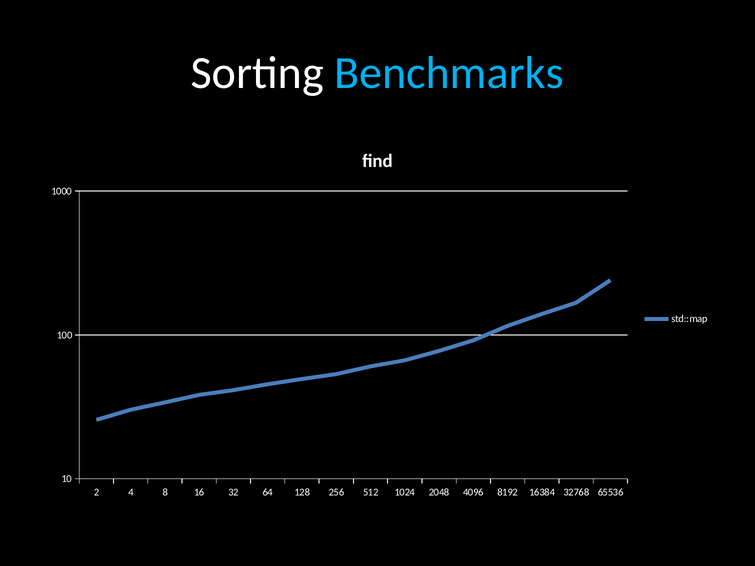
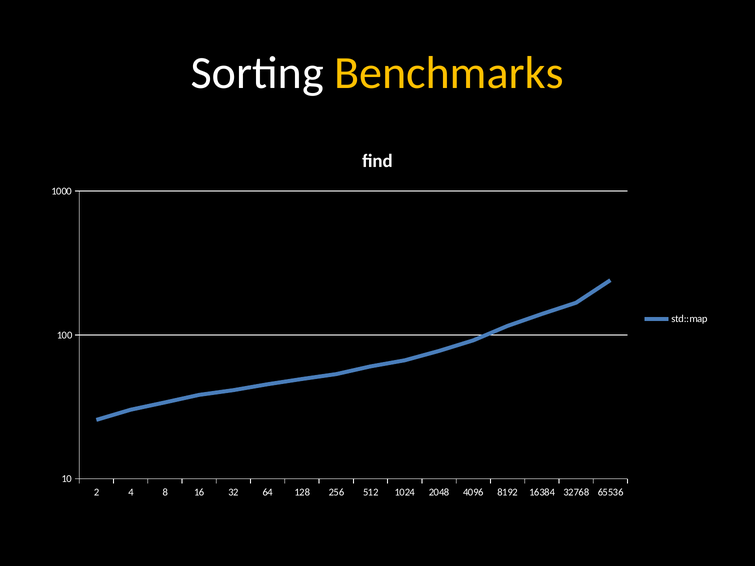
Benchmarks colour: light blue -> yellow
